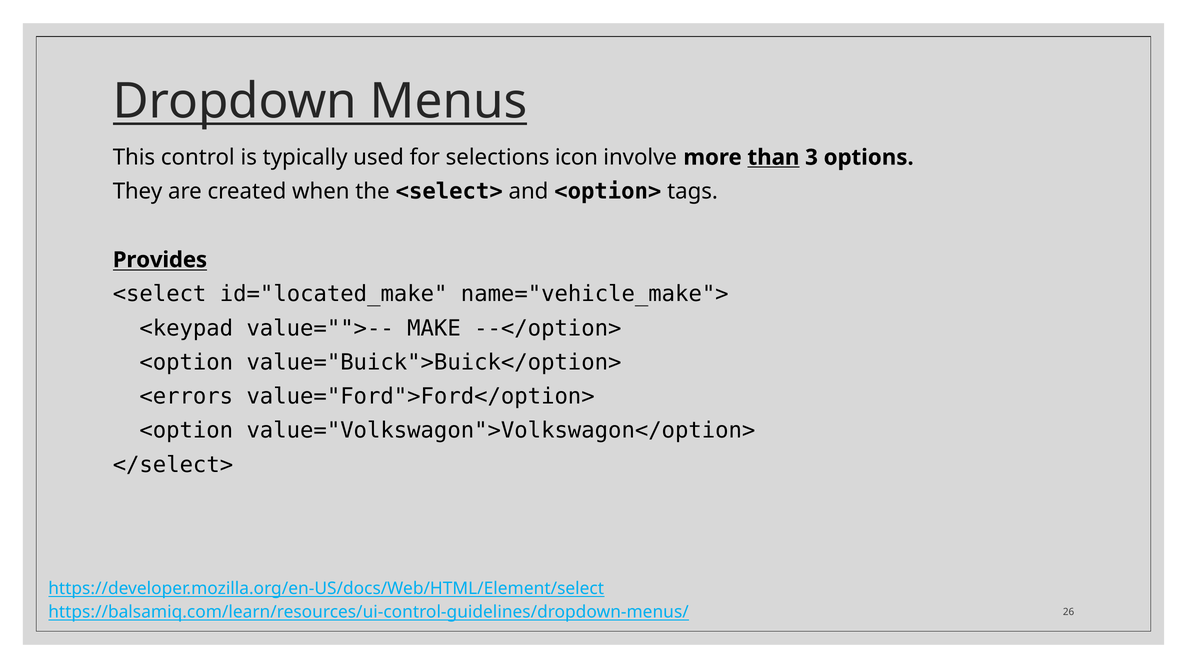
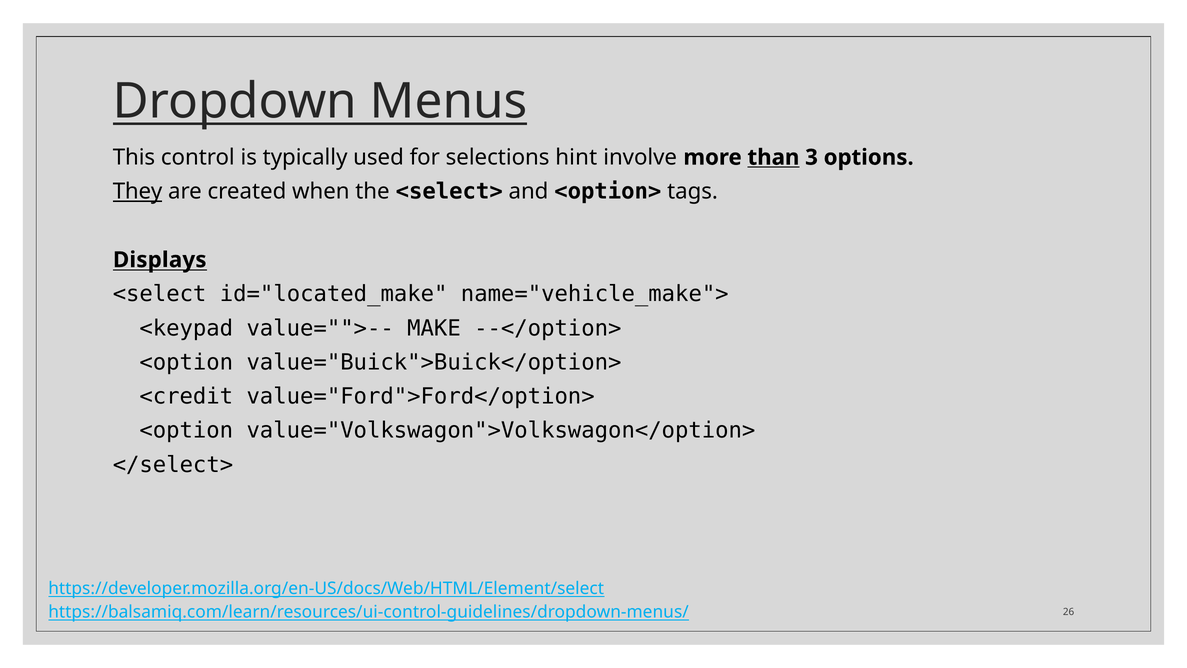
icon: icon -> hint
They underline: none -> present
Provides: Provides -> Displays
<errors: <errors -> <credit
